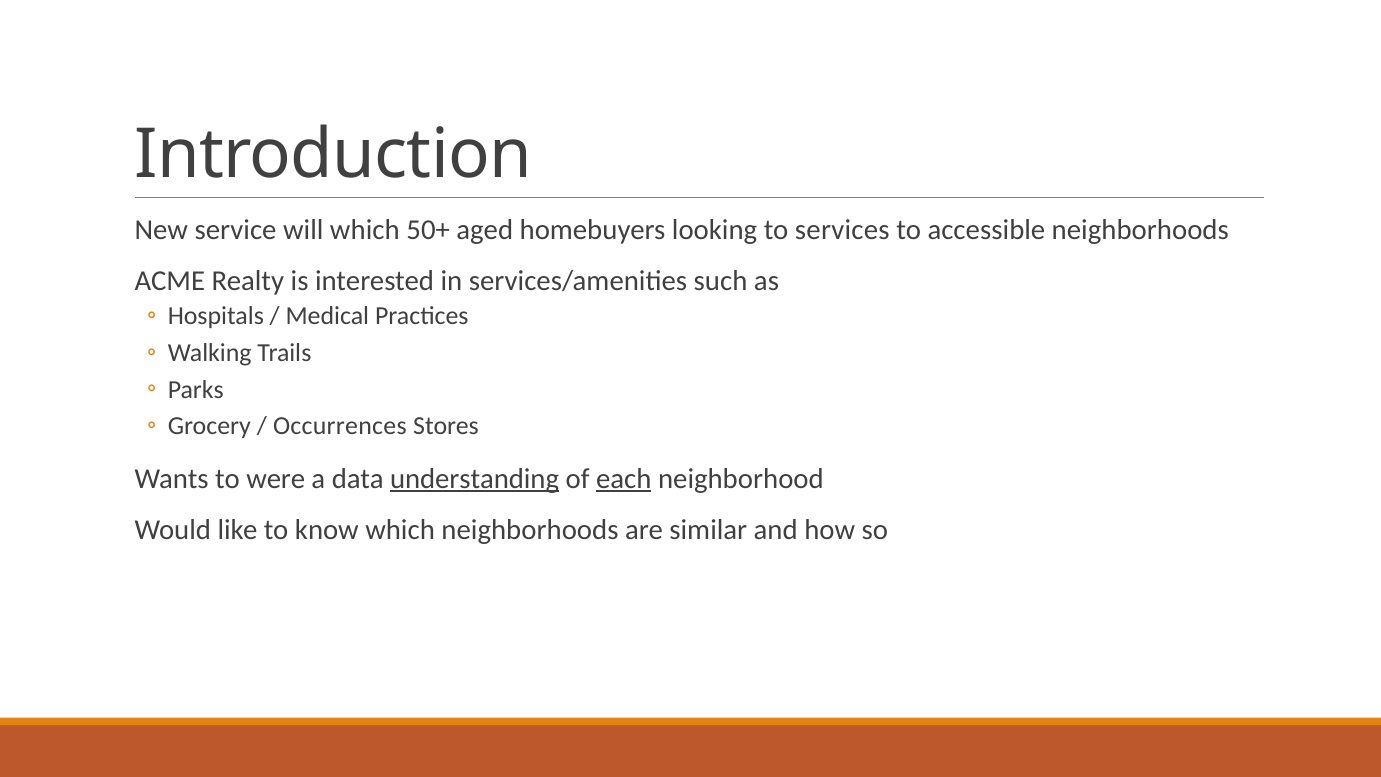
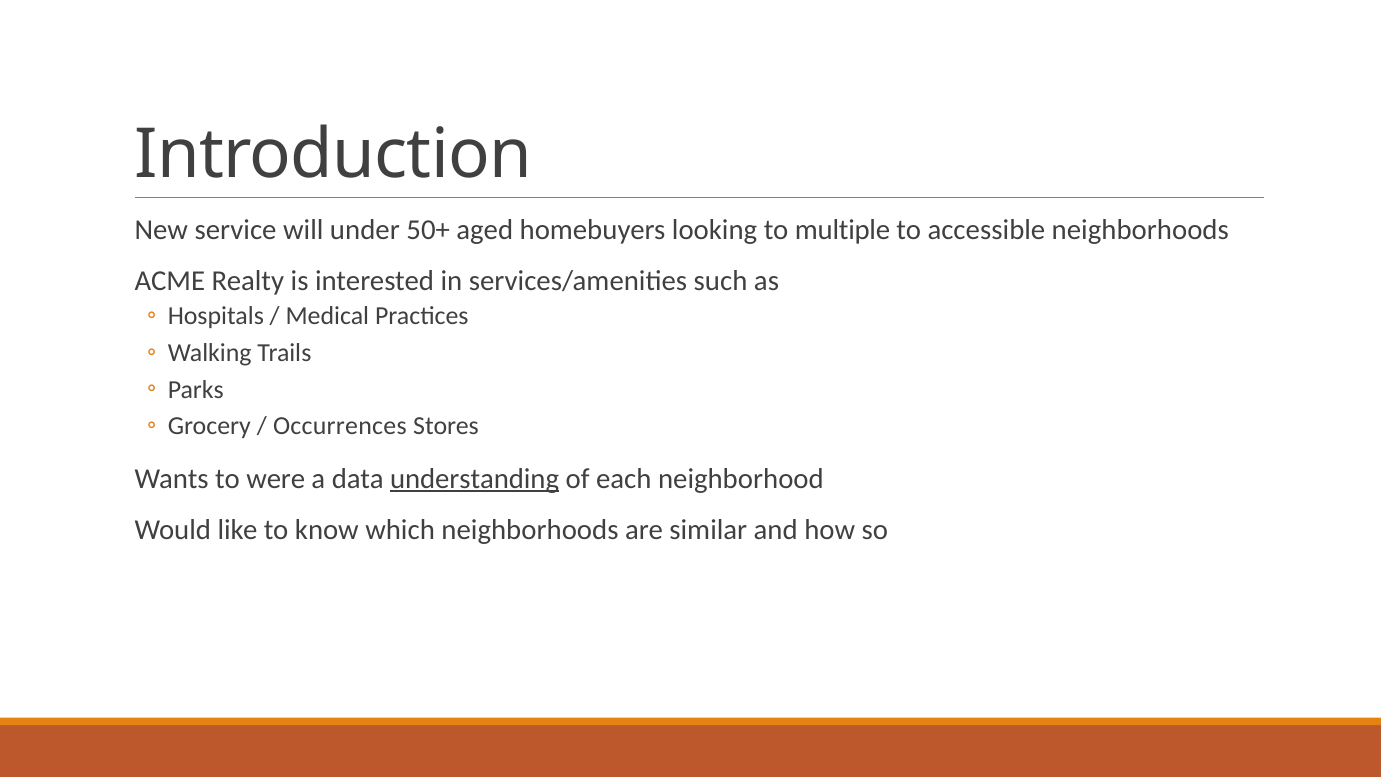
will which: which -> under
services: services -> multiple
each underline: present -> none
